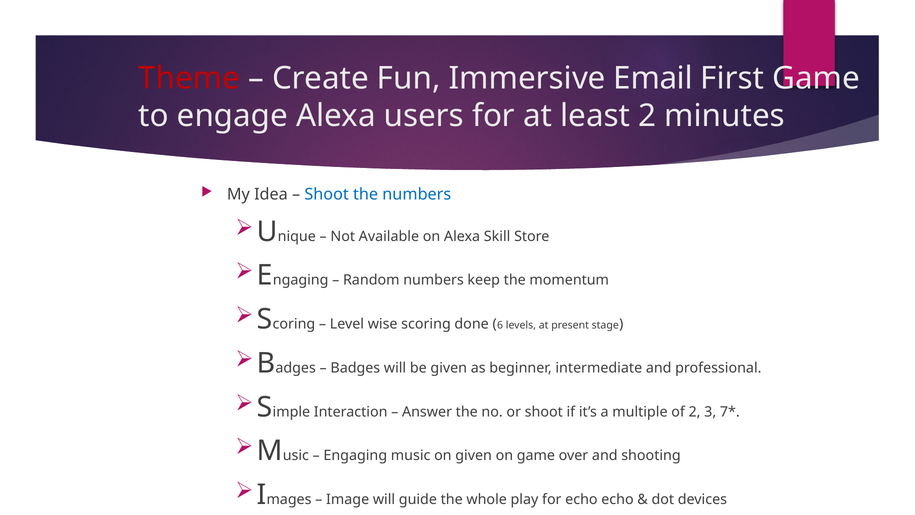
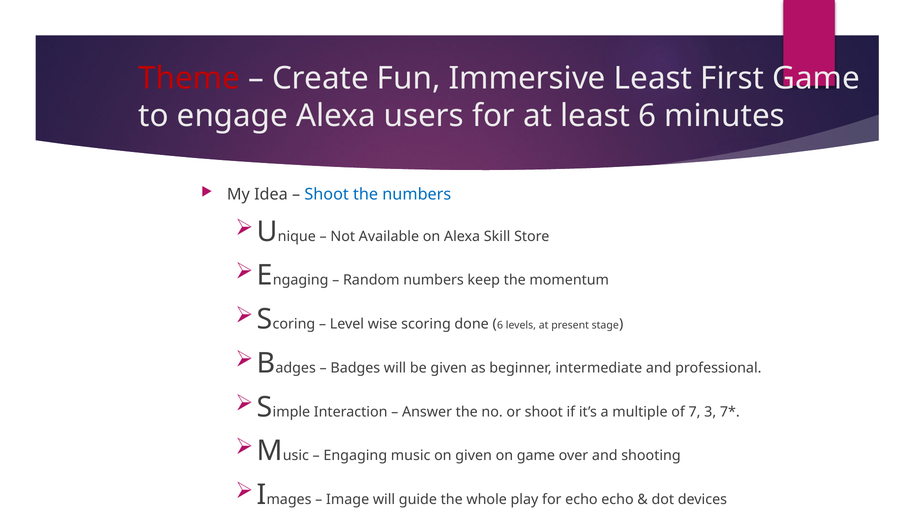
Immersive Email: Email -> Least
least 2: 2 -> 6
of 2: 2 -> 7
